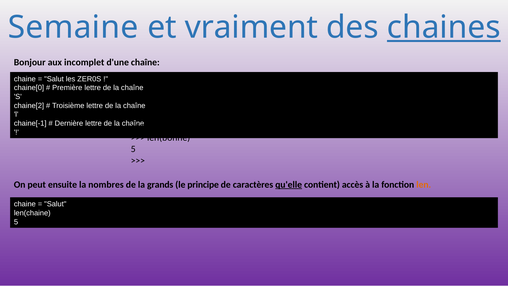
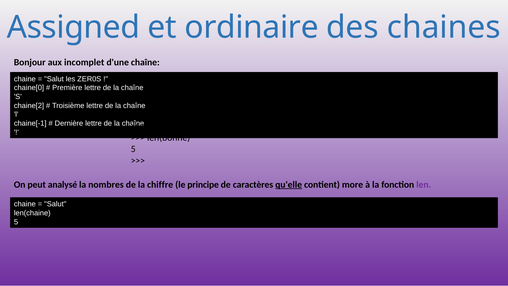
Semaine: Semaine -> Assigned
vraiment: vraiment -> ordinaire
chaines underline: present -> none
ensuite: ensuite -> analysé
grands: grands -> chiffre
accès: accès -> more
len colour: orange -> purple
